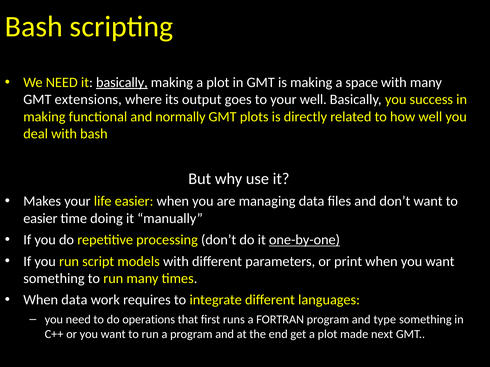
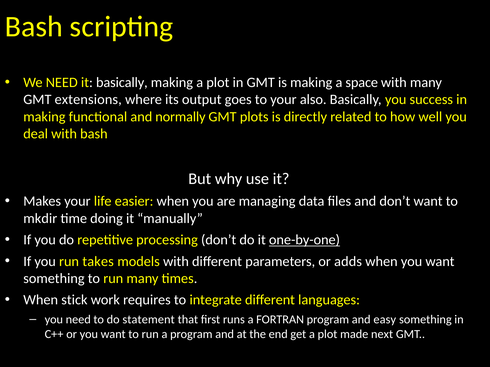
basically at (122, 83) underline: present -> none
your well: well -> also
easier at (40, 219): easier -> mkdir
script: script -> takes
print: print -> adds
When data: data -> stick
operations: operations -> statement
type: type -> easy
